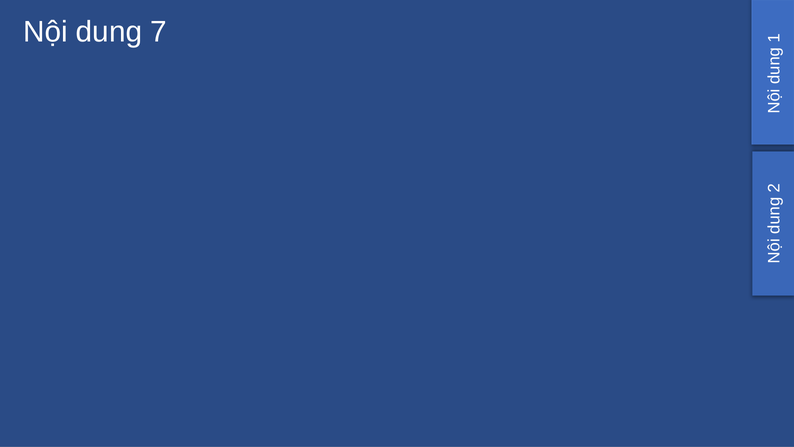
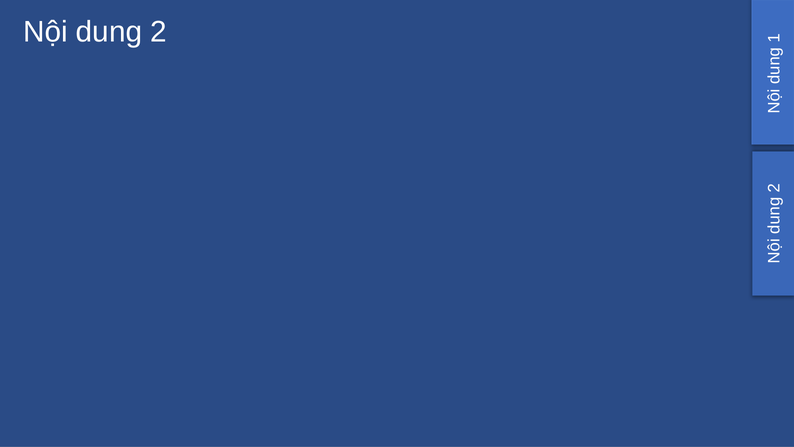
dung 7: 7 -> 2
